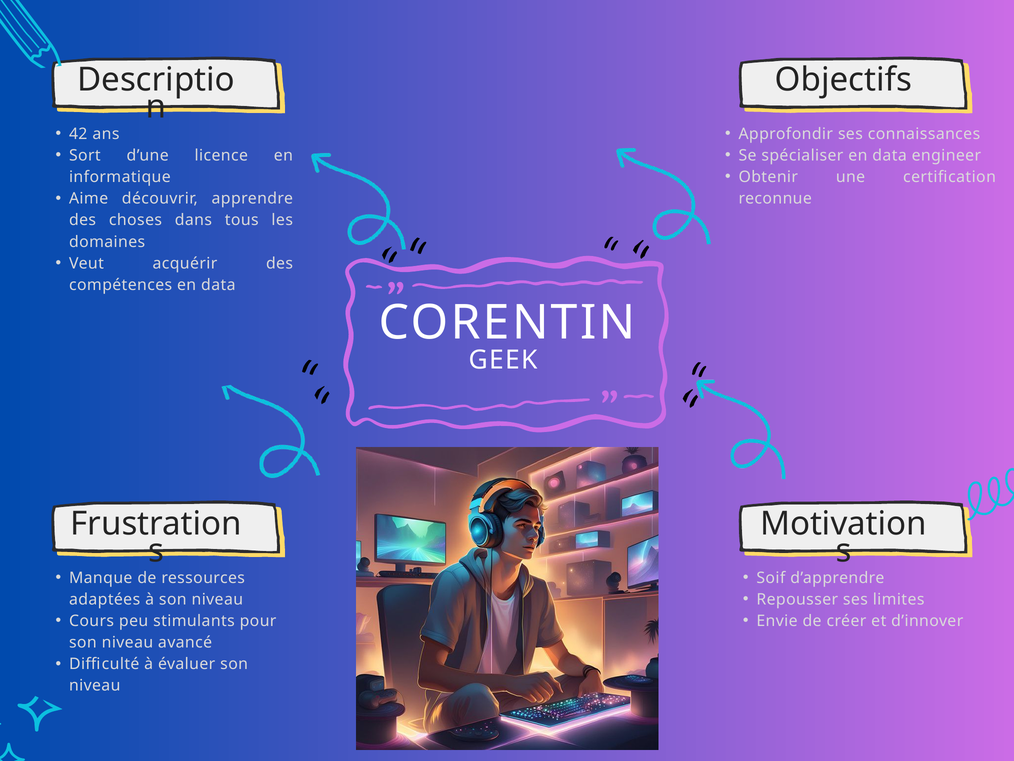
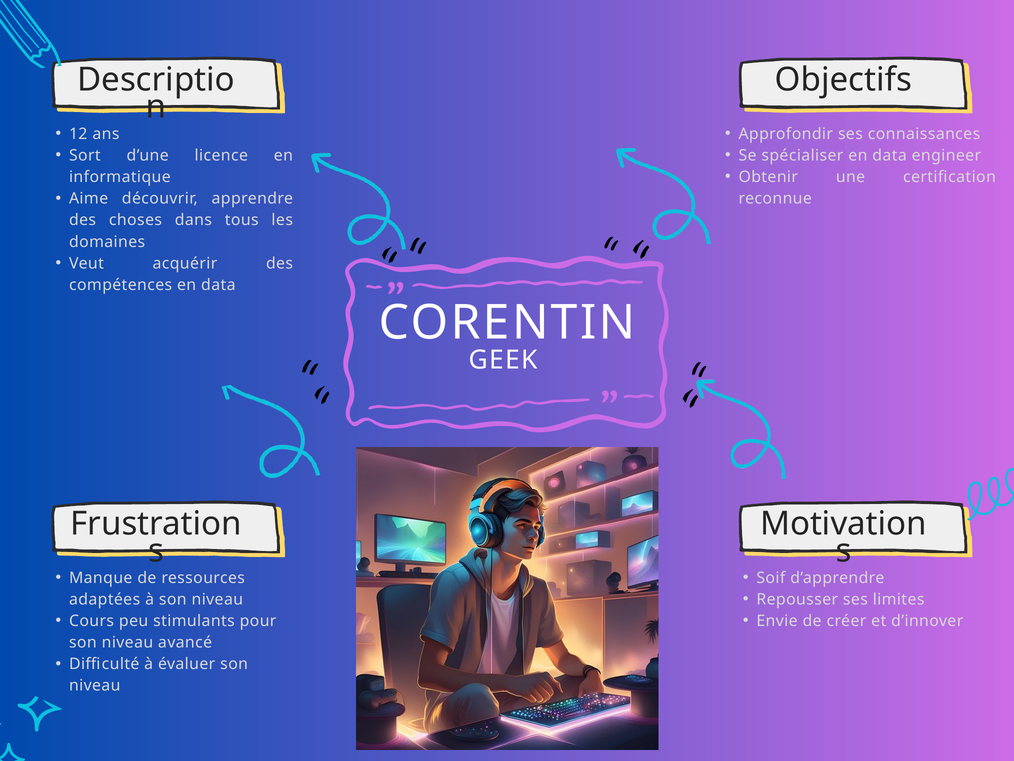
42: 42 -> 12
